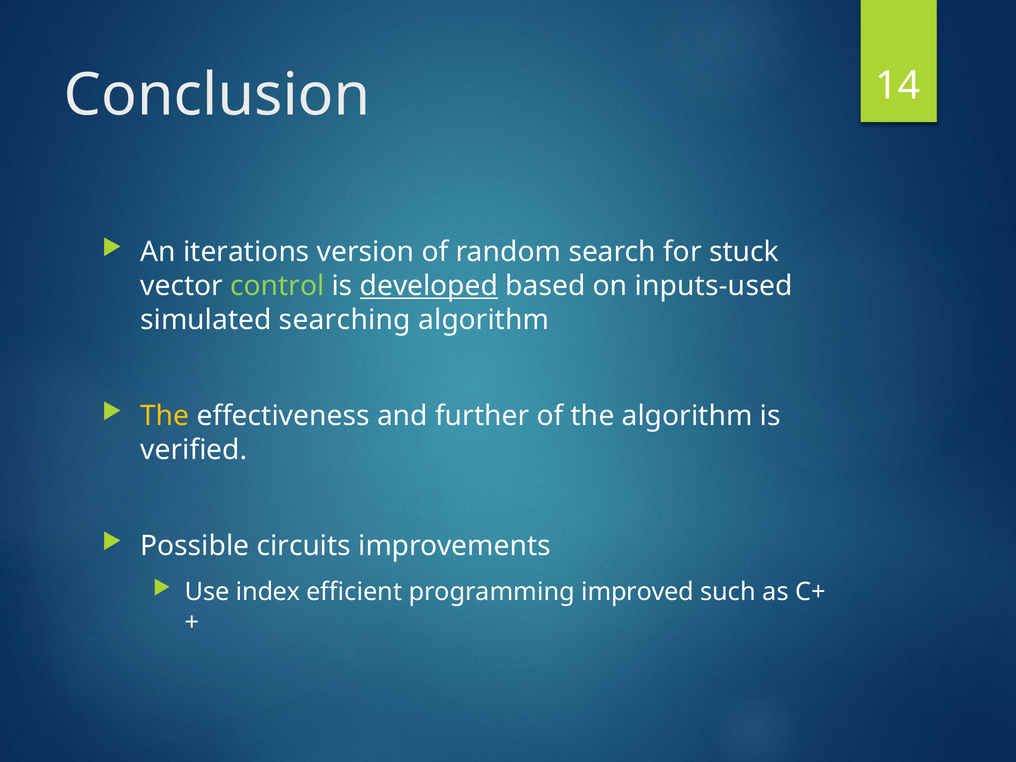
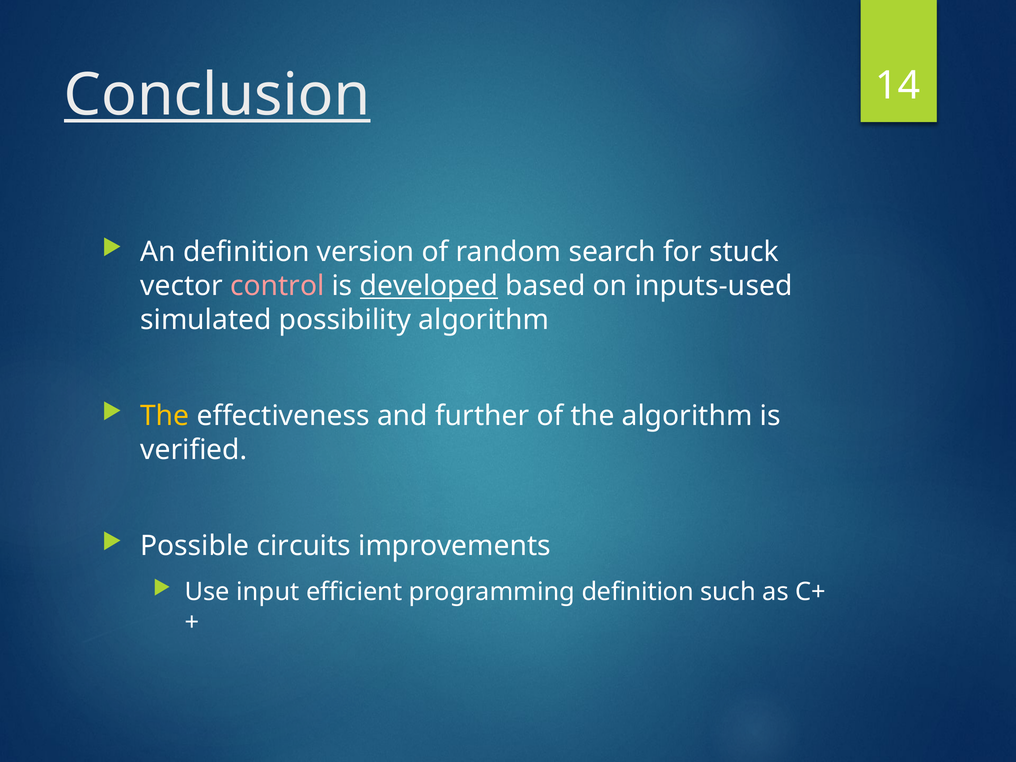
Conclusion underline: none -> present
An iterations: iterations -> definition
control colour: light green -> pink
searching: searching -> possibility
index: index -> input
programming improved: improved -> definition
